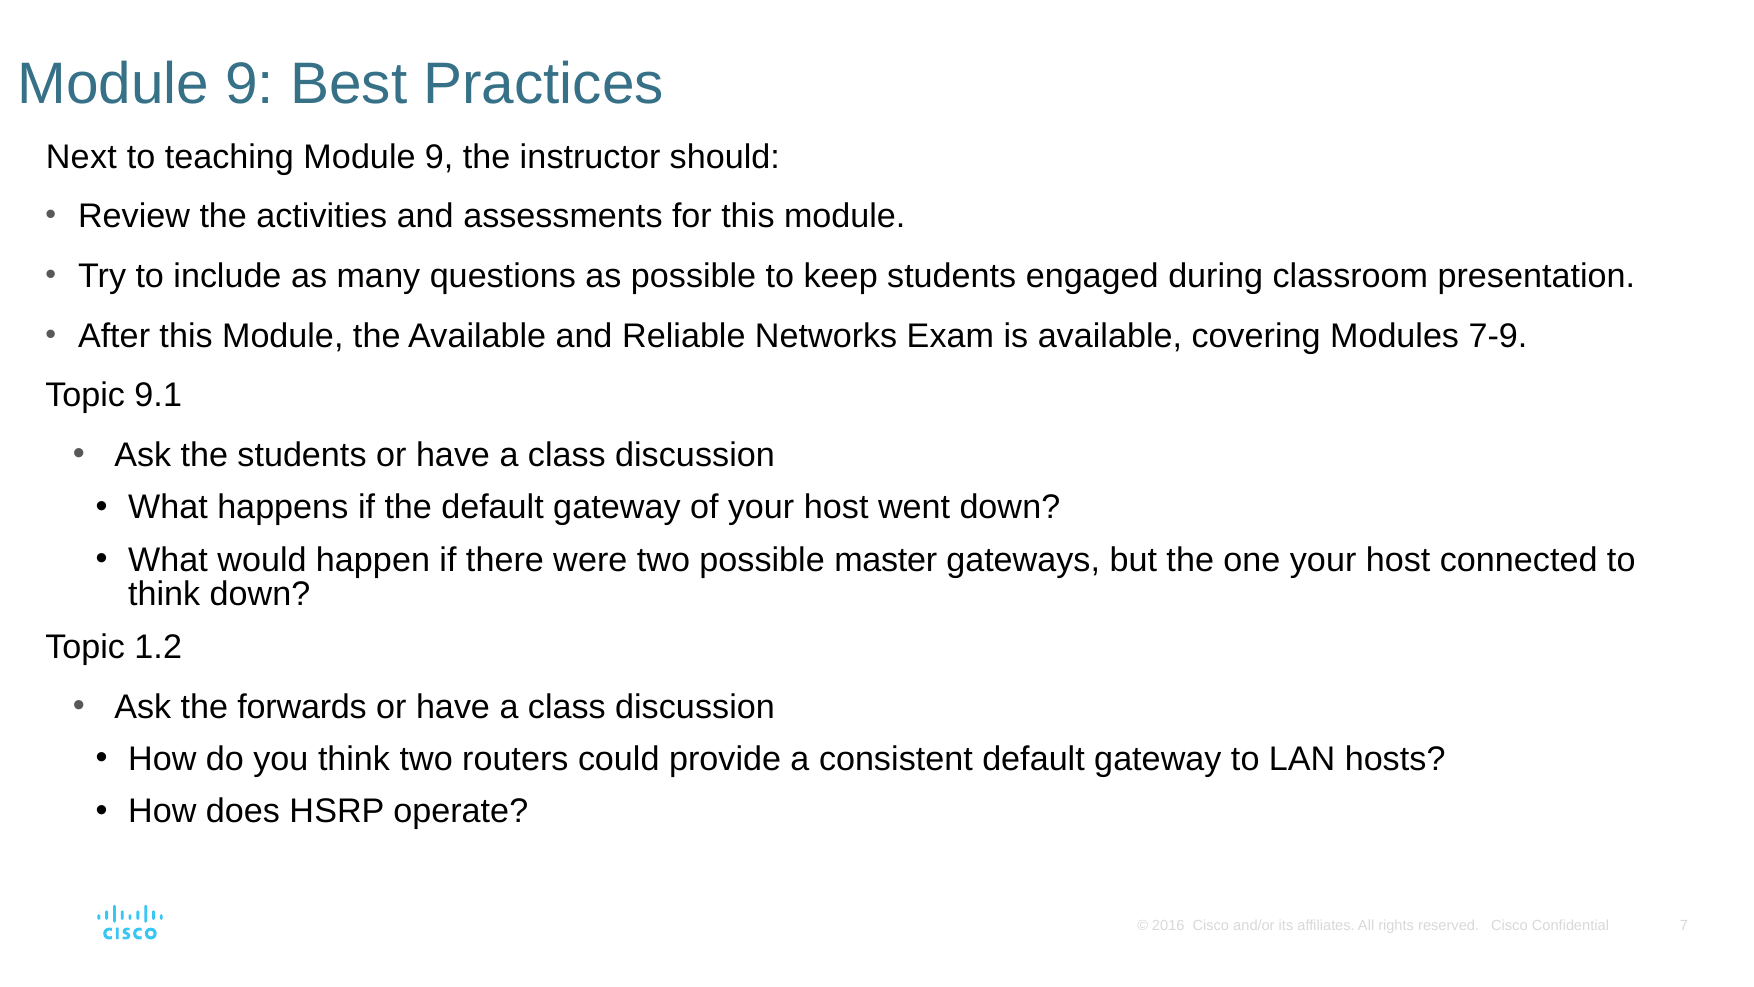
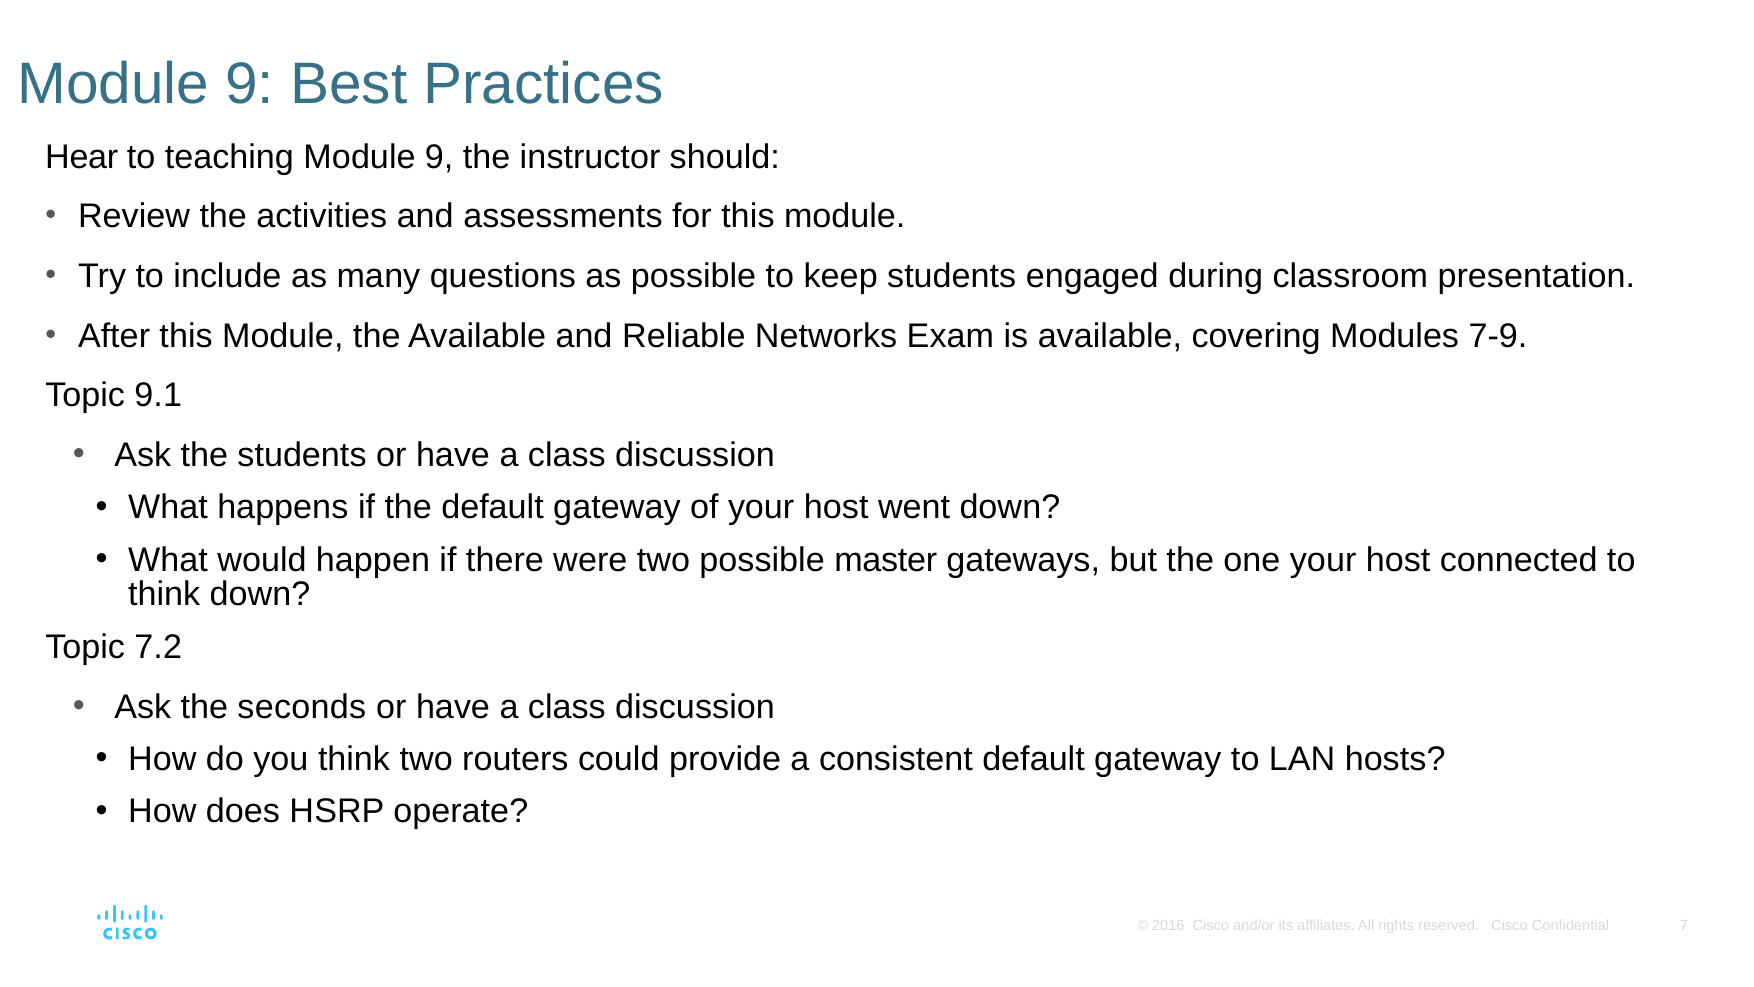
Next: Next -> Hear
1.2: 1.2 -> 7.2
forwards: forwards -> seconds
